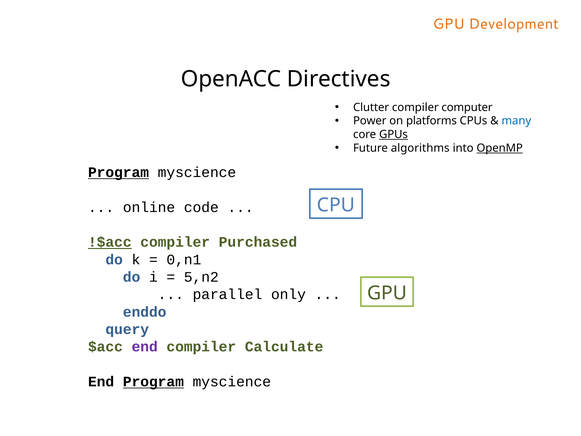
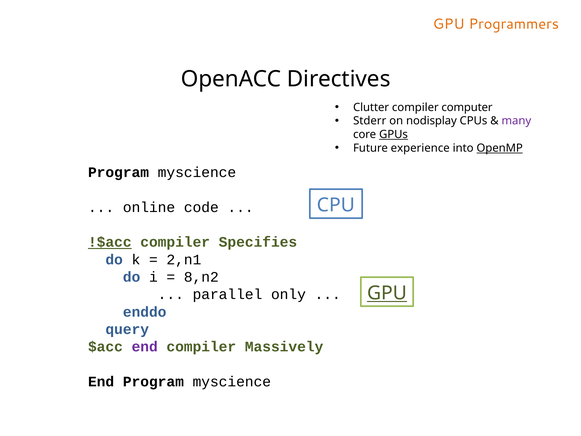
Development: Development -> Programmers
Power: Power -> Stderr
platforms: platforms -> nodisplay
many colour: blue -> purple
algorithms: algorithms -> experience
Program at (119, 172) underline: present -> none
Purchased: Purchased -> Specifies
0,n1: 0,n1 -> 2,n1
5,n2: 5,n2 -> 8,n2
GPU at (387, 293) underline: none -> present
Calculate: Calculate -> Massively
Program at (153, 382) underline: present -> none
